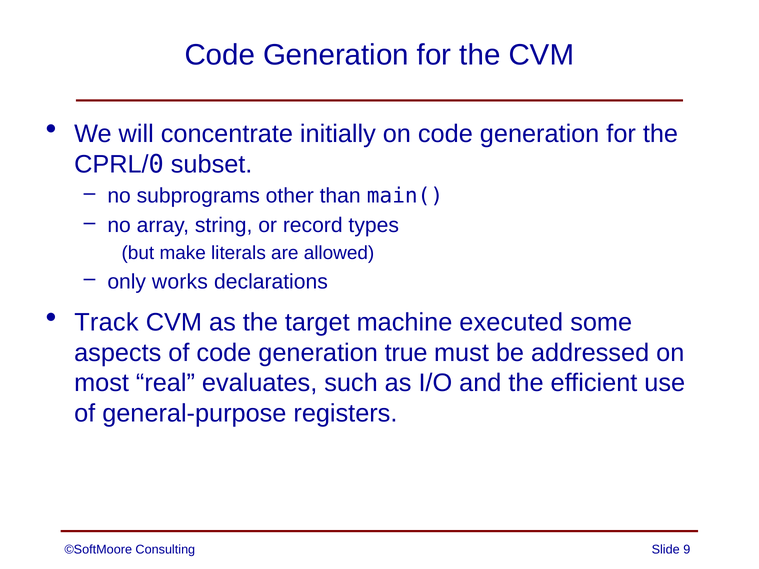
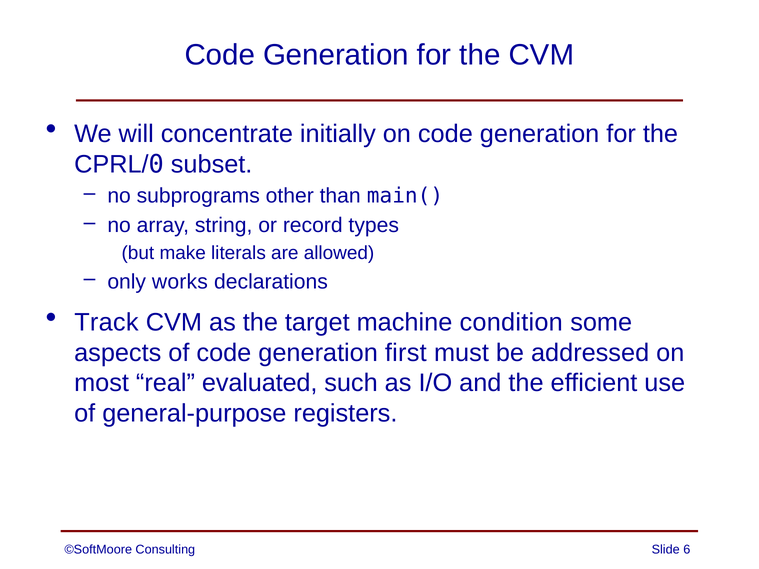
executed: executed -> condition
true: true -> first
evaluates: evaluates -> evaluated
9: 9 -> 6
